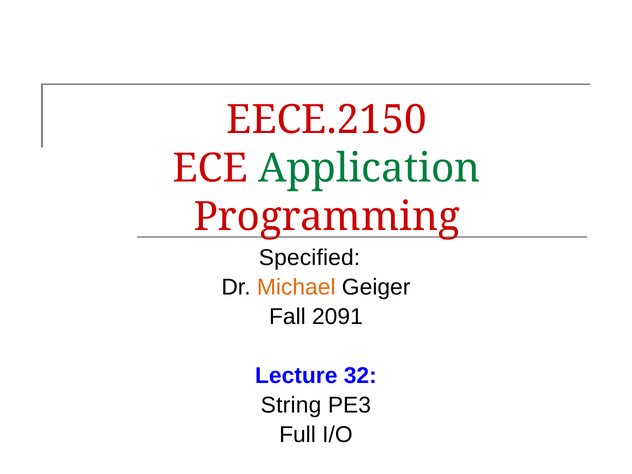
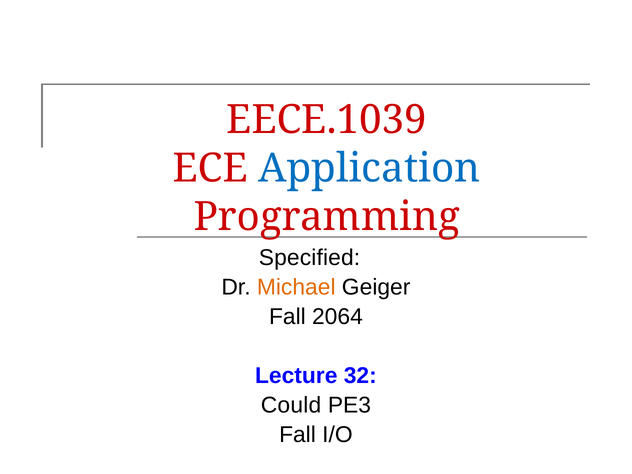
EECE.2150: EECE.2150 -> EECE.1039
Application colour: green -> blue
2091: 2091 -> 2064
String: String -> Could
Full at (298, 435): Full -> Fall
